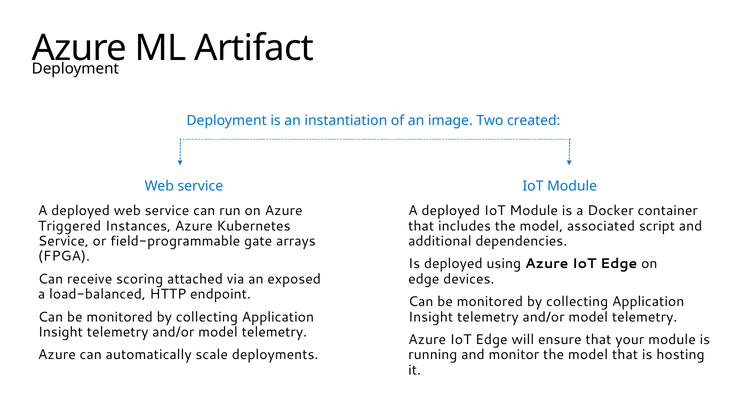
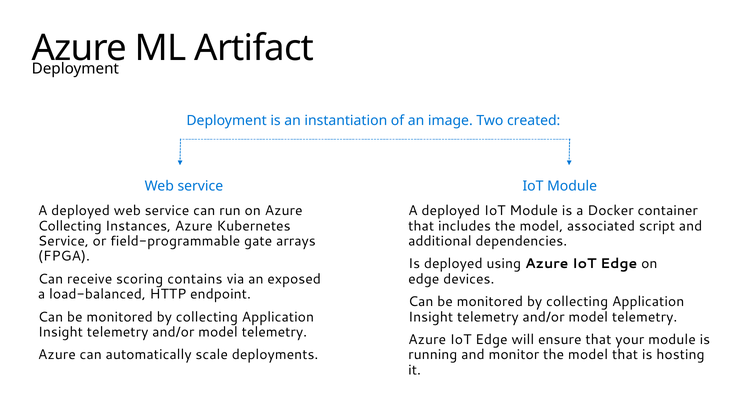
Triggered at (70, 226): Triggered -> Collecting
attached: attached -> contains
